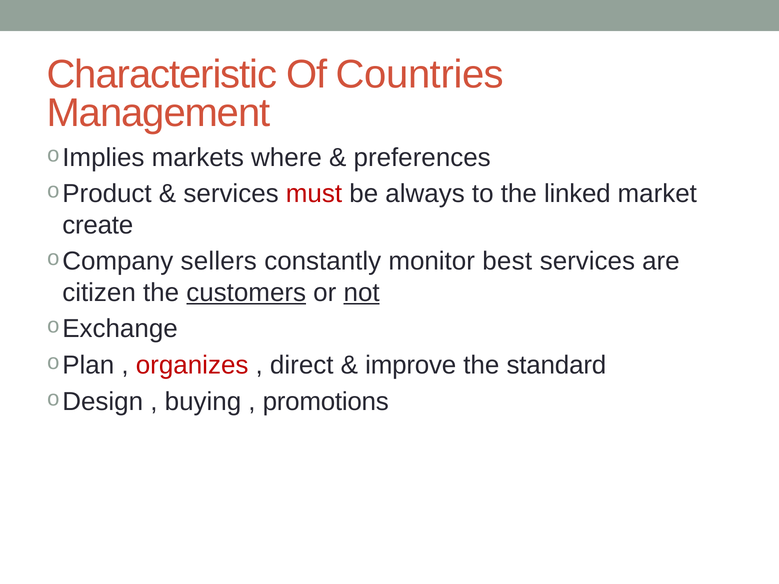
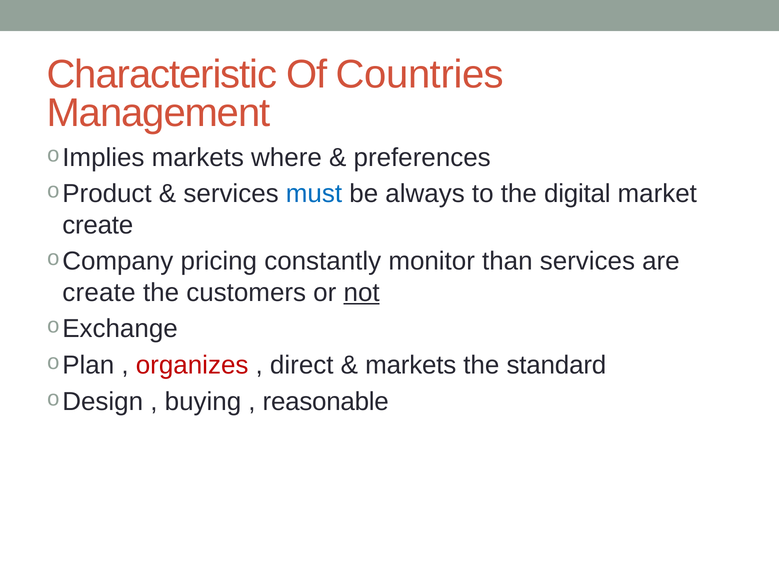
must colour: red -> blue
linked: linked -> digital
sellers: sellers -> pricing
best: best -> than
citizen at (99, 293): citizen -> create
customers underline: present -> none
improve at (411, 365): improve -> markets
promotions: promotions -> reasonable
